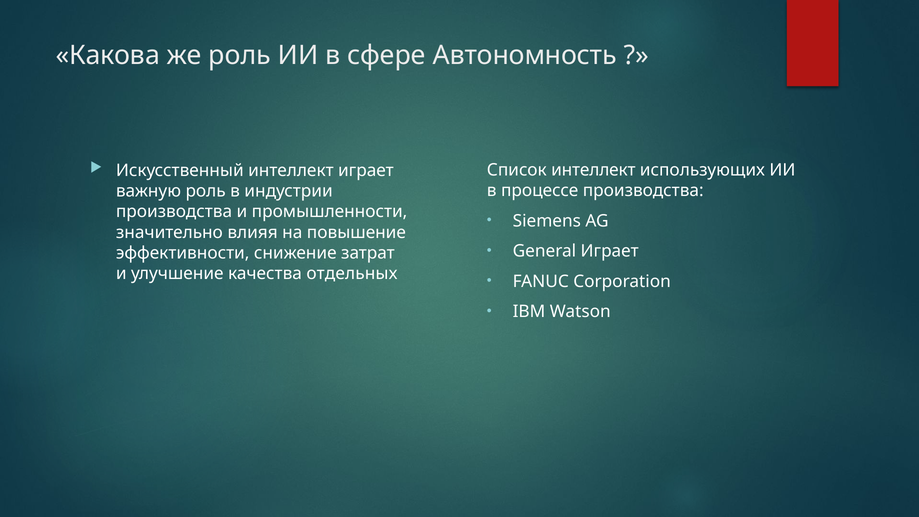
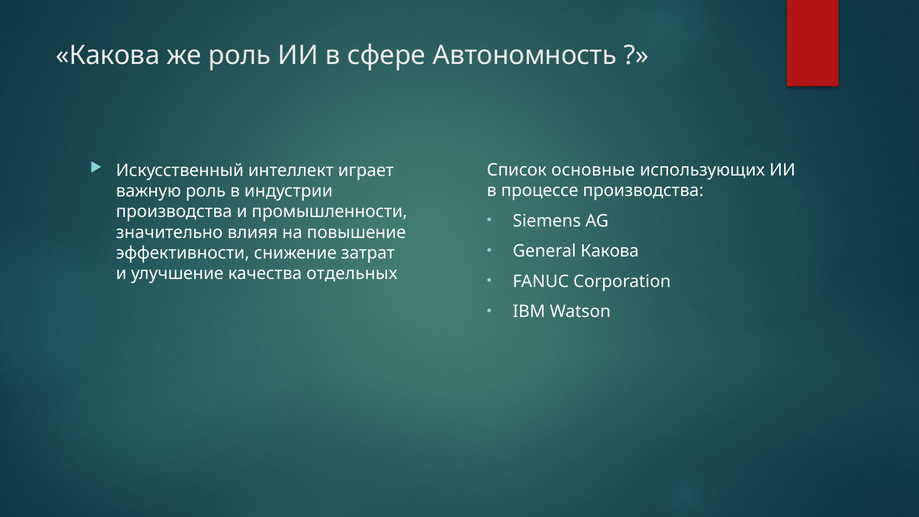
Список интеллект: интеллект -> основные
General Играет: Играет -> Какова
